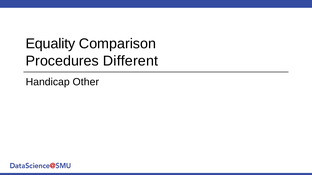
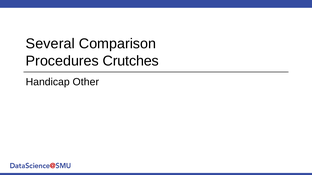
Equality: Equality -> Several
Different: Different -> Crutches
